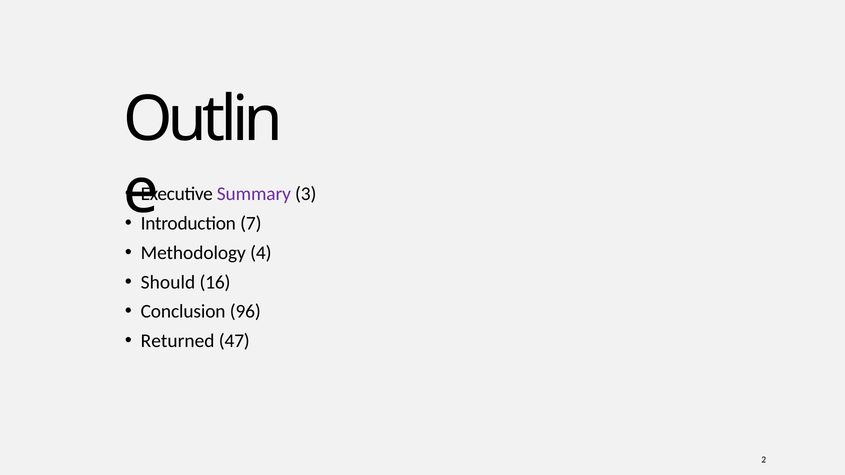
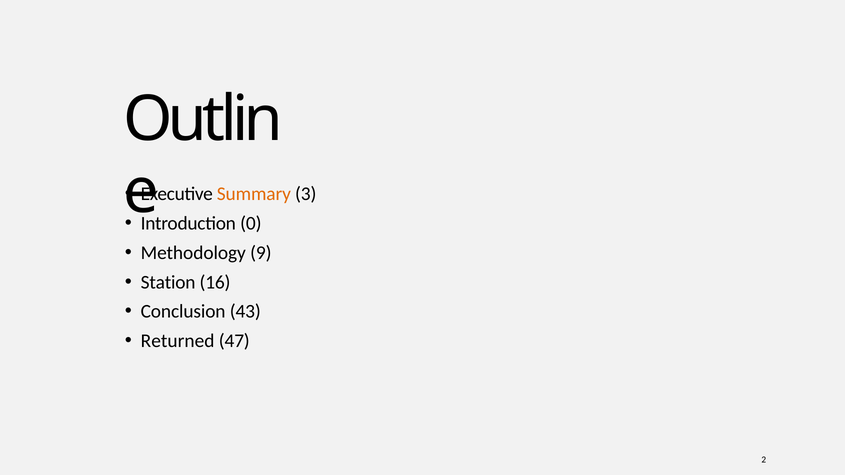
Summary colour: purple -> orange
7: 7 -> 0
4: 4 -> 9
Should: Should -> Station
96: 96 -> 43
